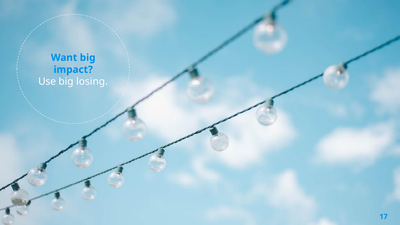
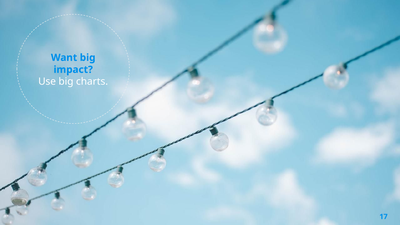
losing: losing -> charts
